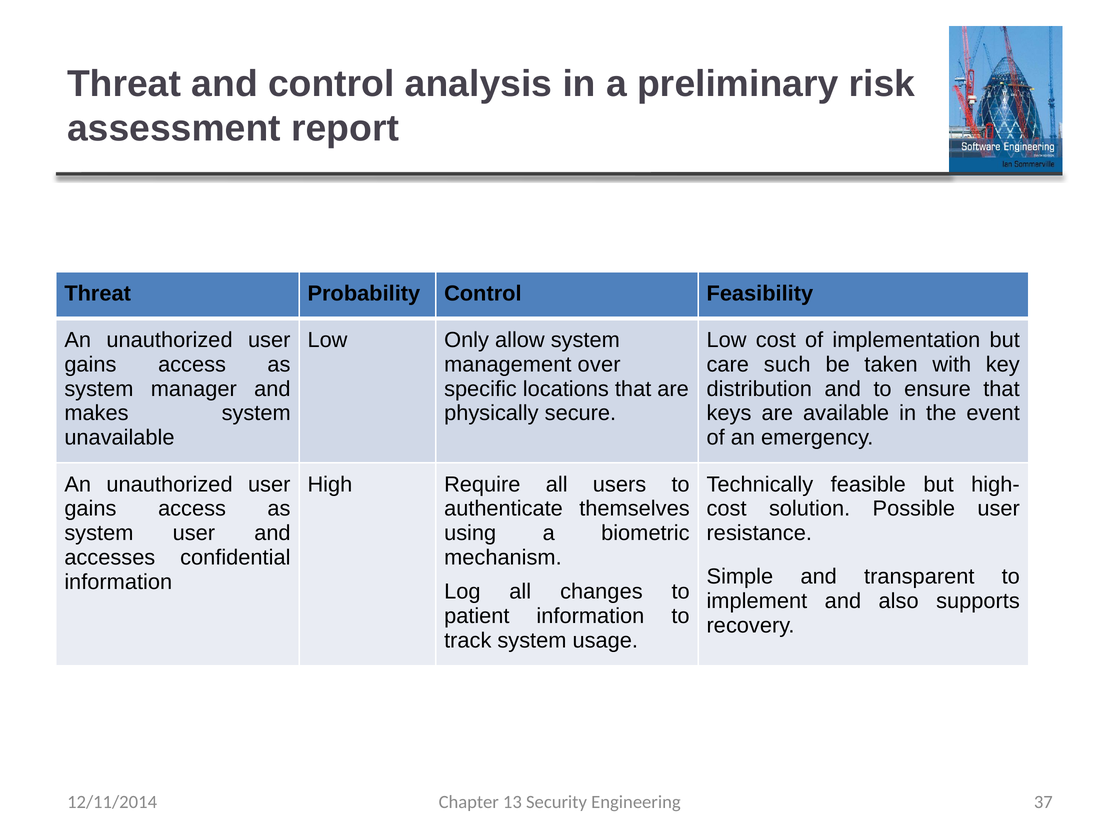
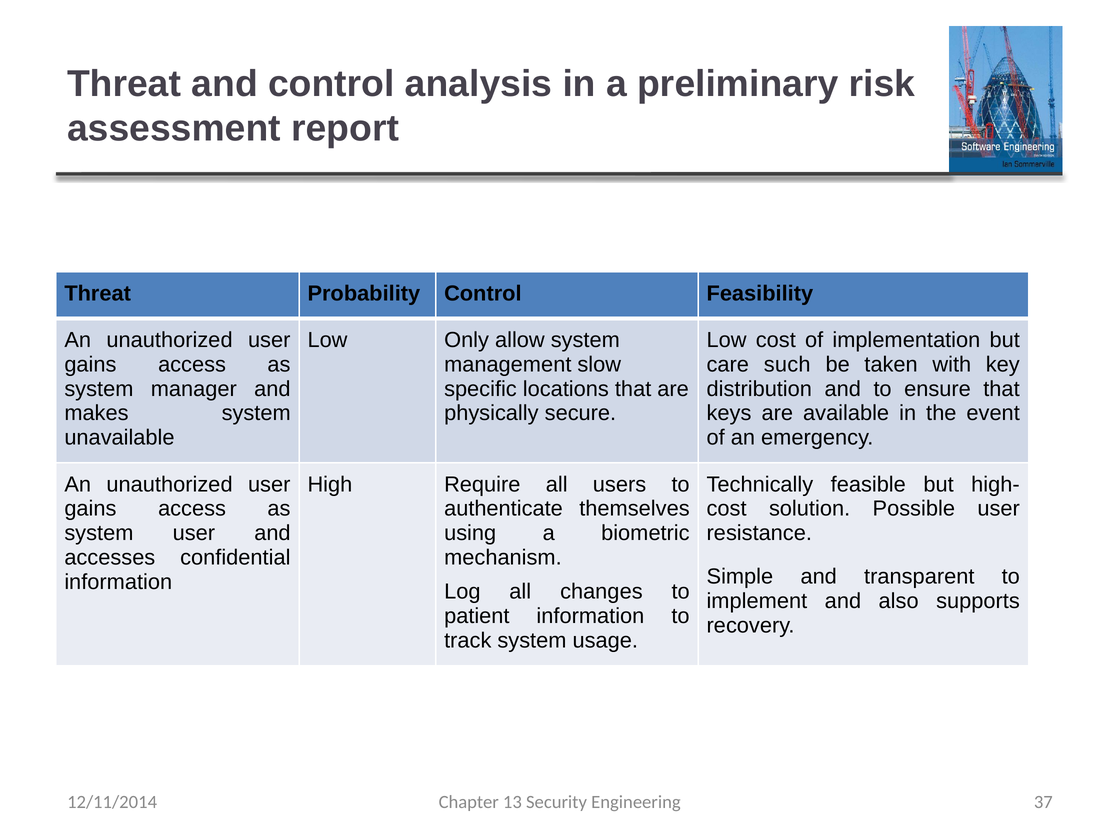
over: over -> slow
